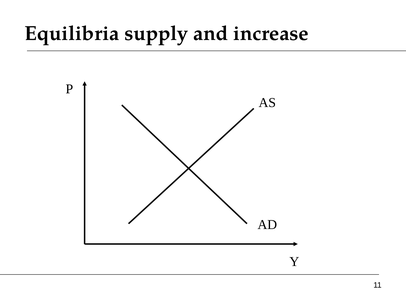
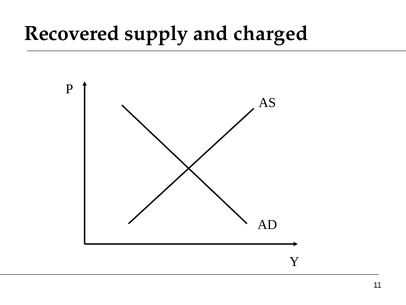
Equilibria: Equilibria -> Recovered
increase: increase -> charged
